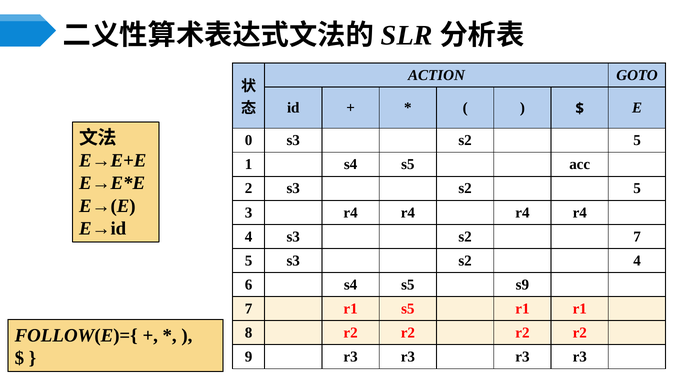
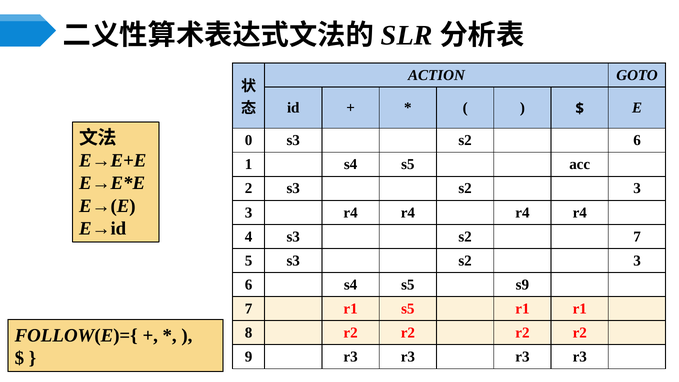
0 s3 s2 5: 5 -> 6
2 s3 s2 5: 5 -> 3
5 s3 s2 4: 4 -> 3
